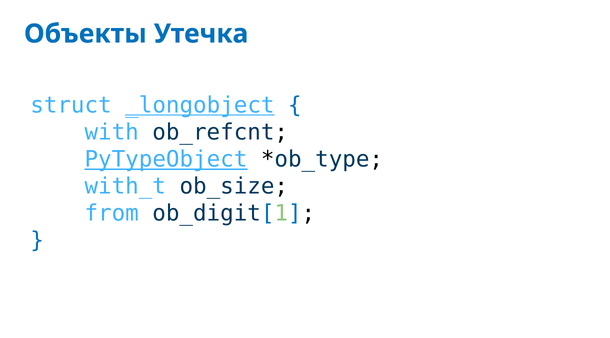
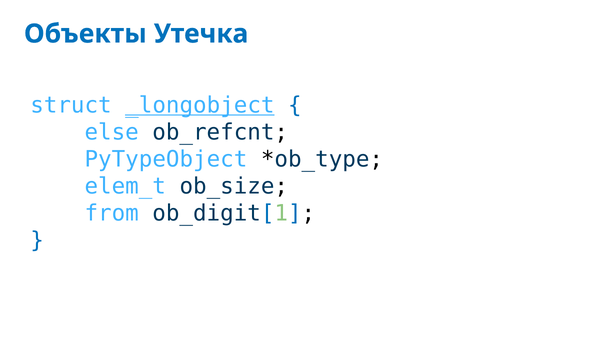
with: with -> else
PyTypeObject underline: present -> none
with_t: with_t -> elem_t
